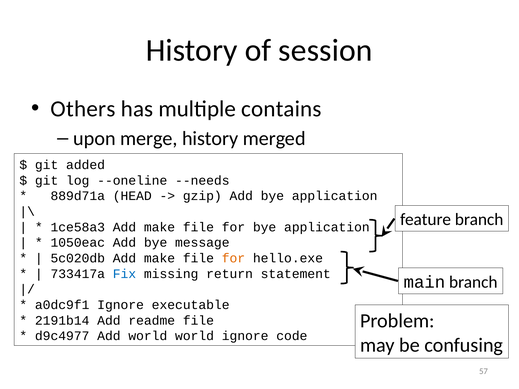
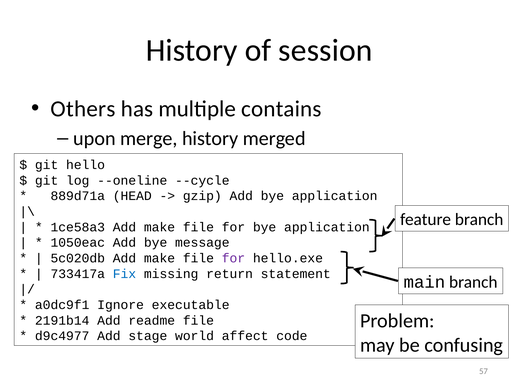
added: added -> hello
--needs: --needs -> --cycle
for at (233, 258) colour: orange -> purple
Add world: world -> stage
world ignore: ignore -> affect
